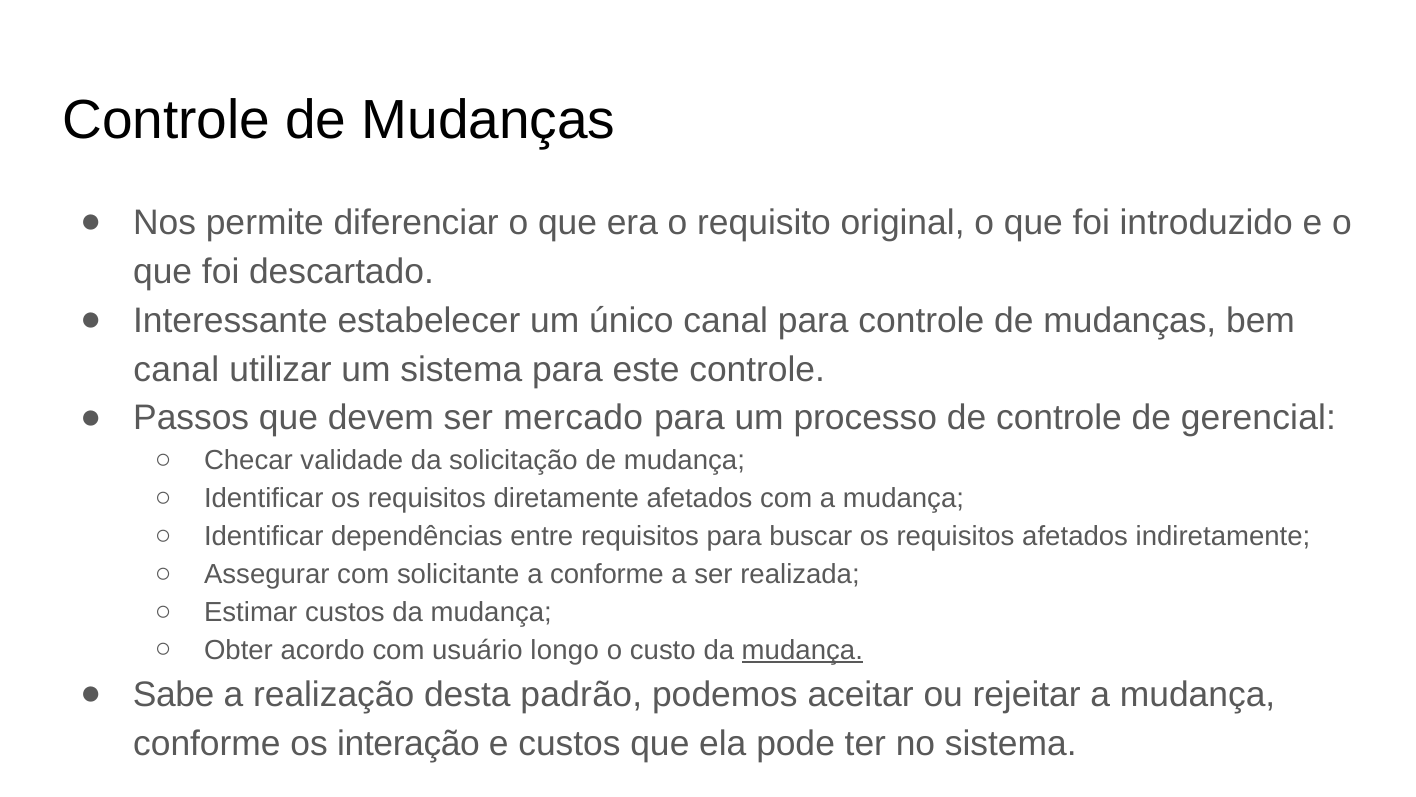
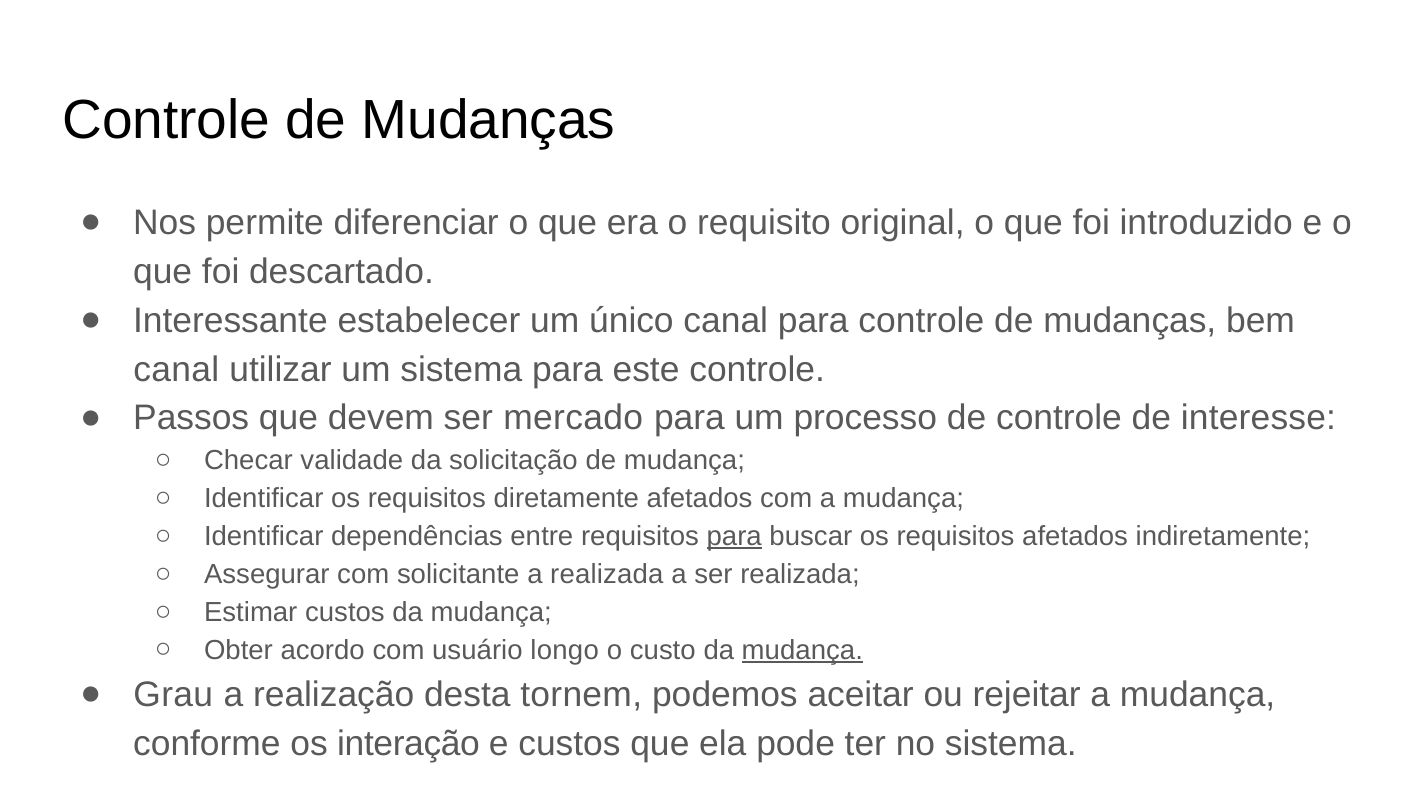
gerencial: gerencial -> interesse
para at (734, 536) underline: none -> present
a conforme: conforme -> realizada
Sabe: Sabe -> Grau
padrão: padrão -> tornem
